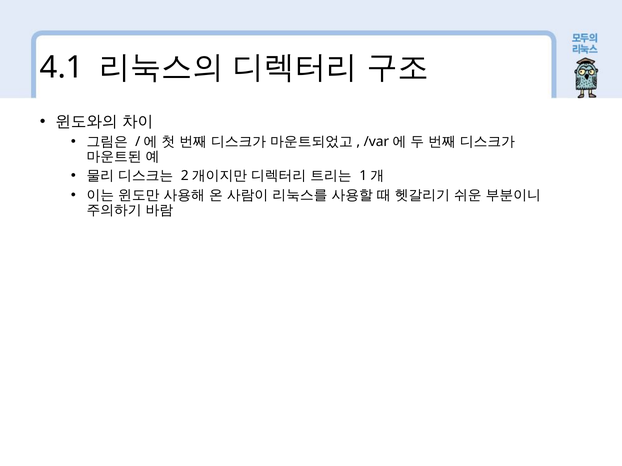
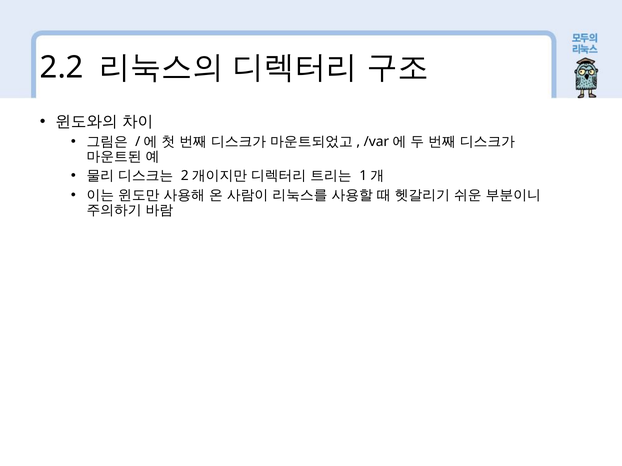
4.1: 4.1 -> 2.2
